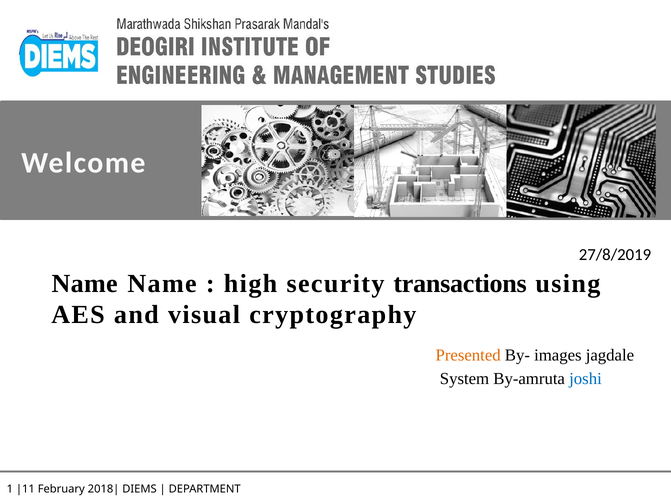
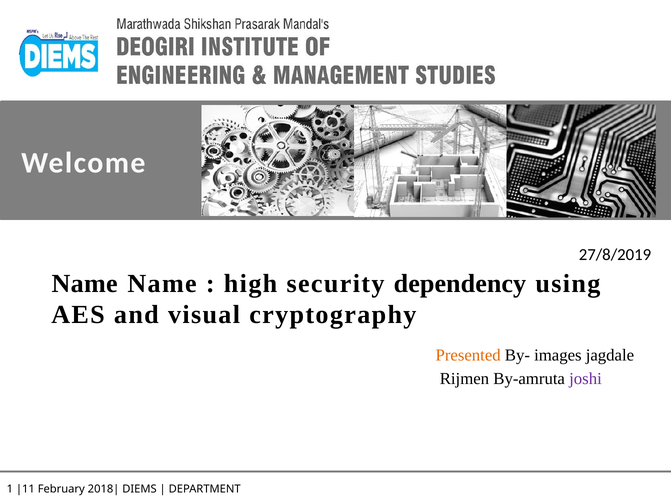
transactions: transactions -> dependency
System: System -> Rijmen
joshi colour: blue -> purple
